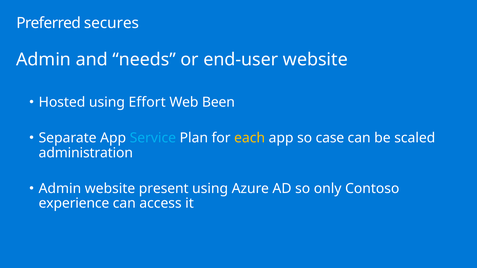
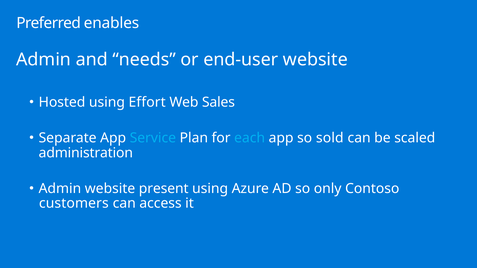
secures: secures -> enables
Been: Been -> Sales
each colour: yellow -> light blue
case: case -> sold
experience: experience -> customers
